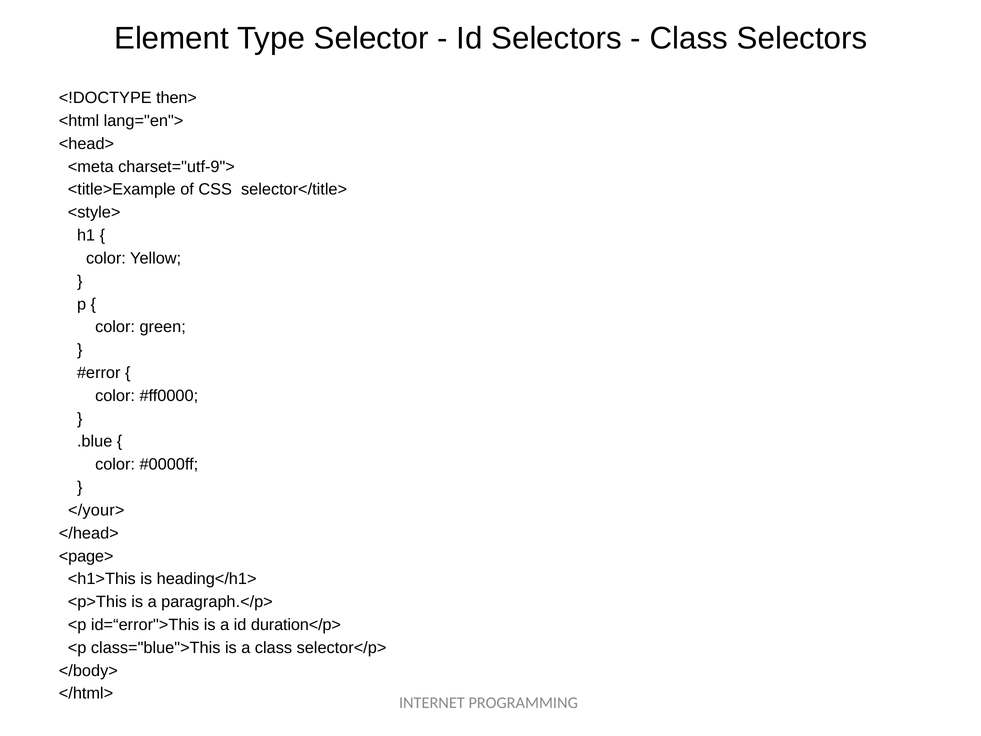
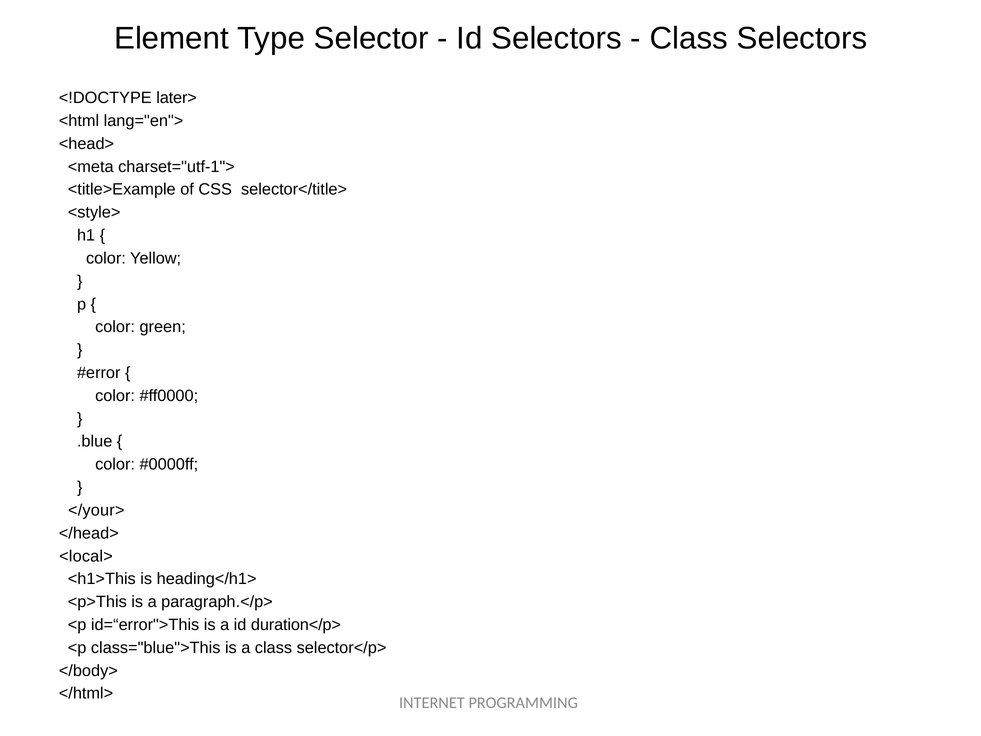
then>: then> -> later>
charset="utf-9">: charset="utf-9"> -> charset="utf-1">
<page>: <page> -> <local>
